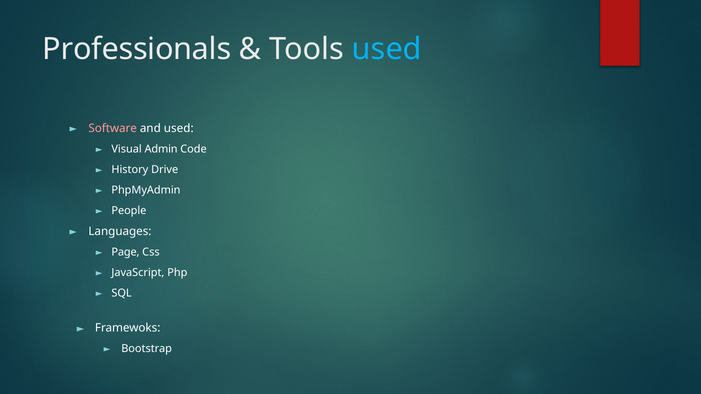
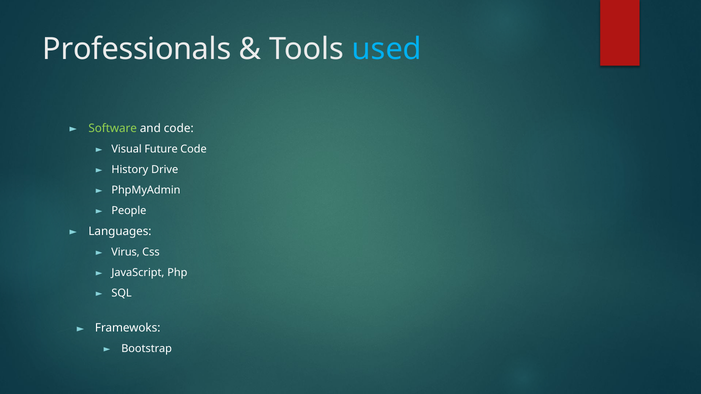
Software colour: pink -> light green
and used: used -> code
Admin: Admin -> Future
Page: Page -> Virus
